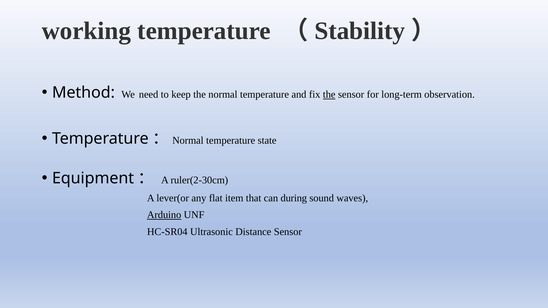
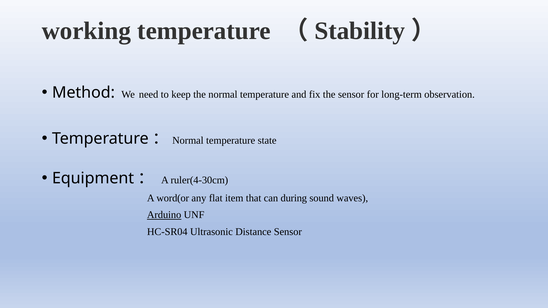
the at (329, 95) underline: present -> none
ruler(2-30cm: ruler(2-30cm -> ruler(4-30cm
lever(or: lever(or -> word(or
